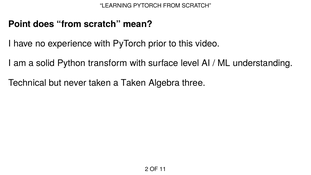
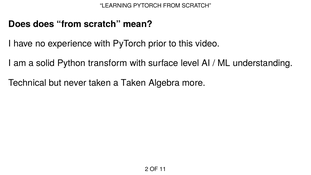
Point at (20, 24): Point -> Does
three: three -> more
